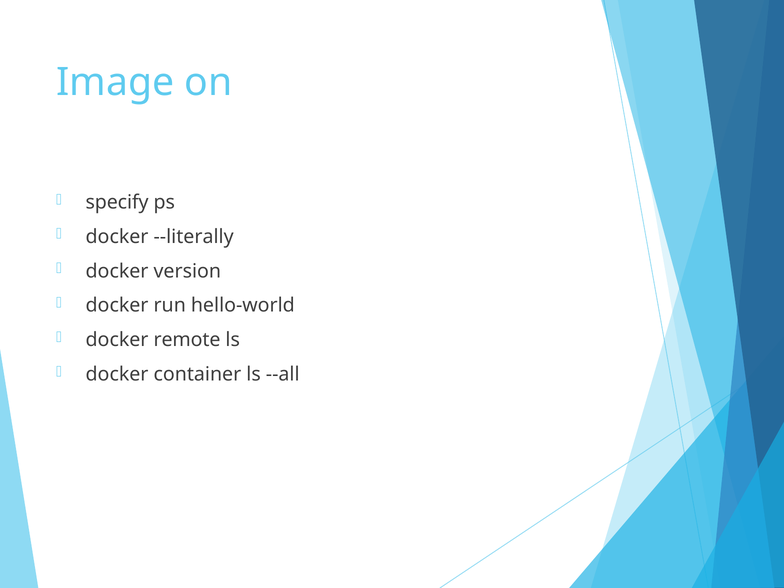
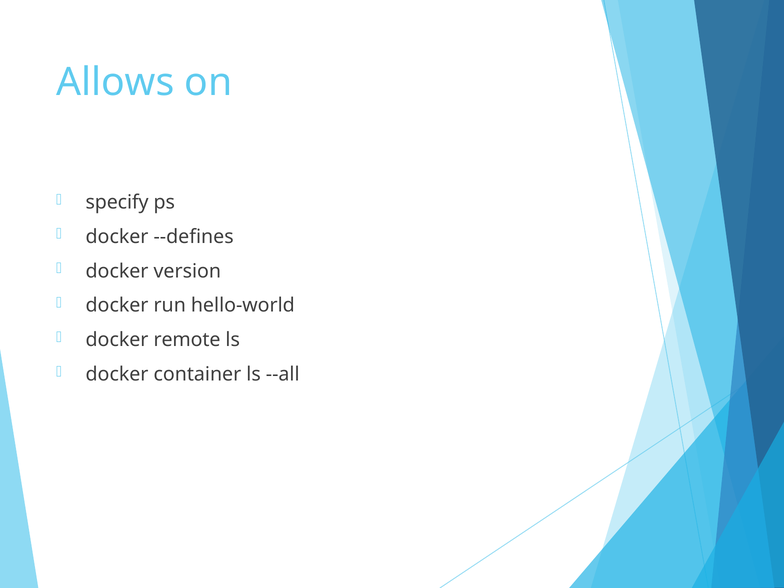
Image: Image -> Allows
--literally: --literally -> --defines
